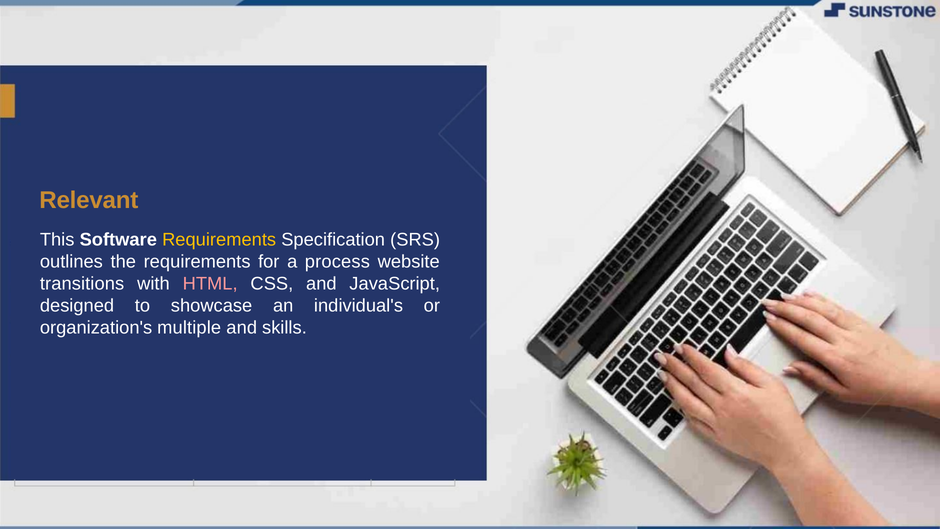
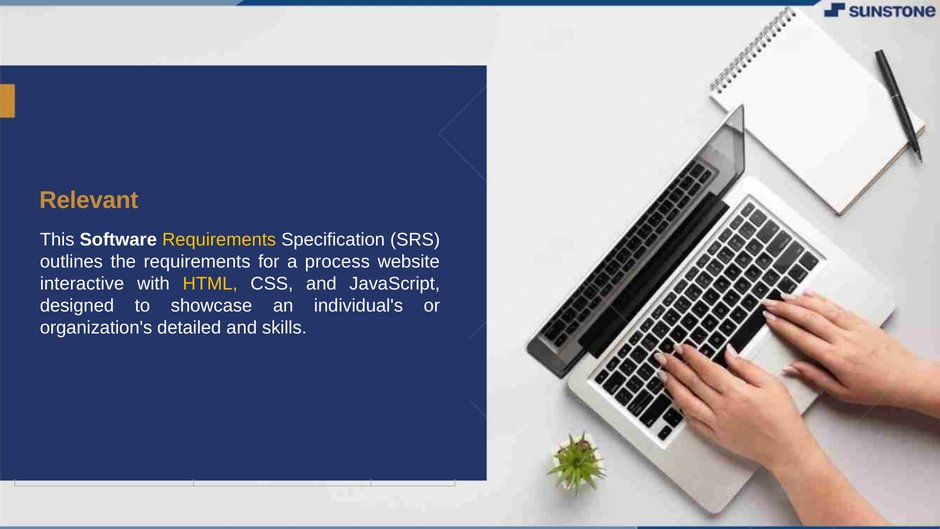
transitions: transitions -> interactive
HTML colour: pink -> yellow
multiple: multiple -> detailed
